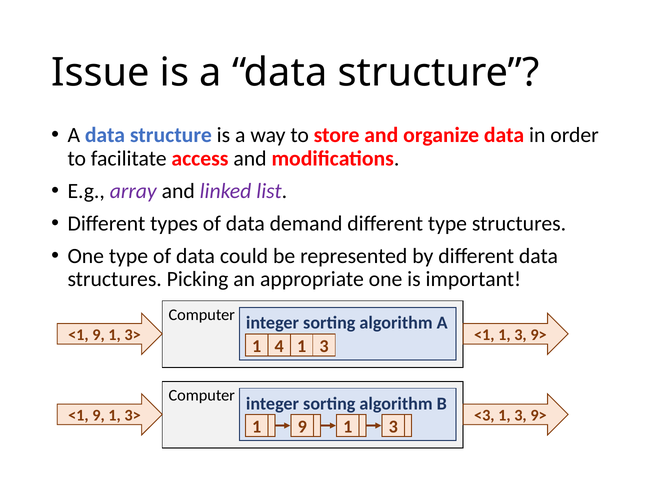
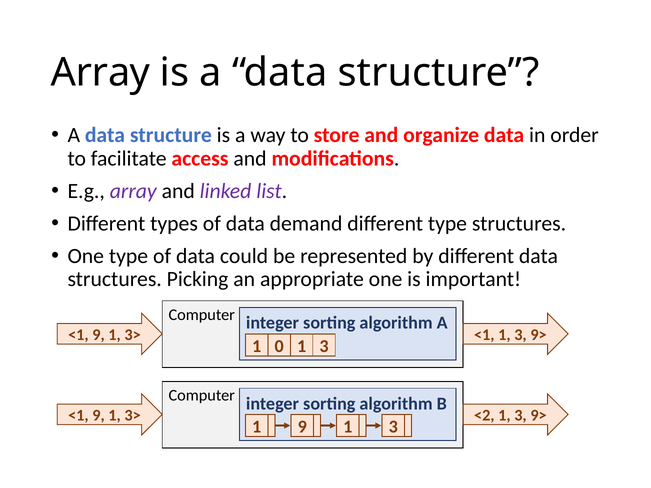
Issue at (100, 73): Issue -> Array
4: 4 -> 0
<3: <3 -> <2
